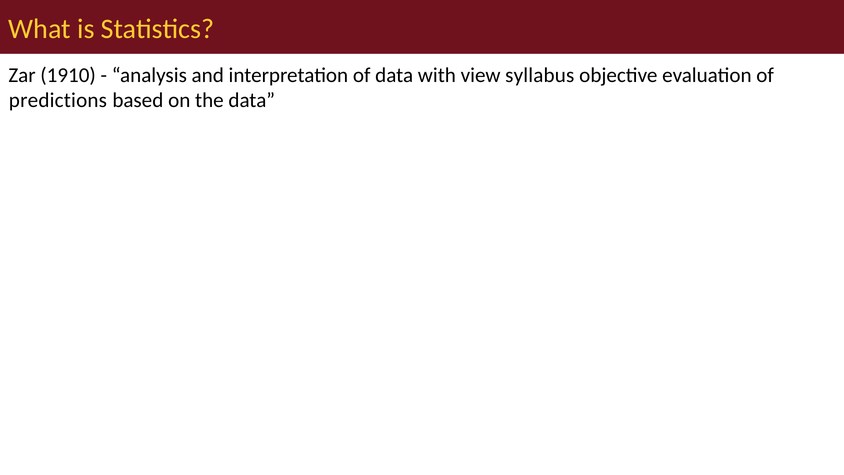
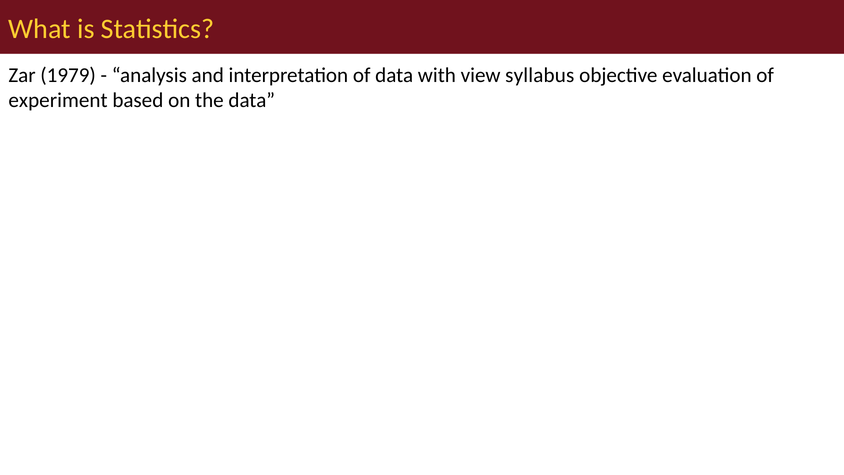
1910: 1910 -> 1979
predictions: predictions -> experiment
